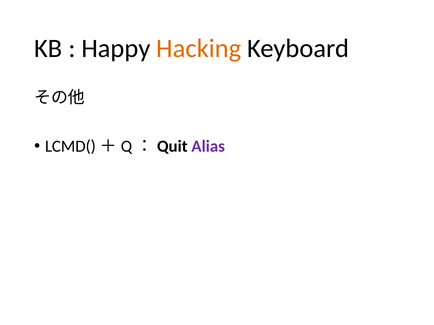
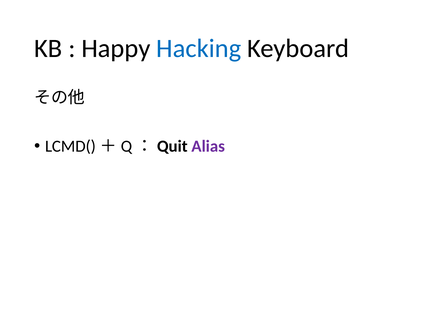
Hacking colour: orange -> blue
